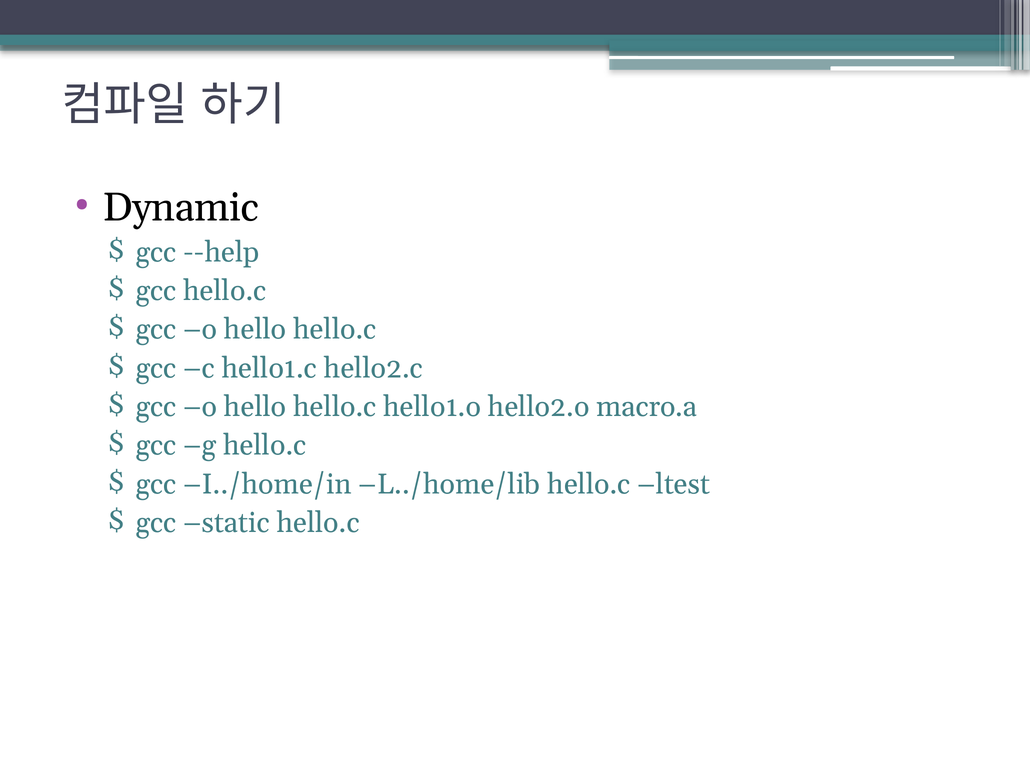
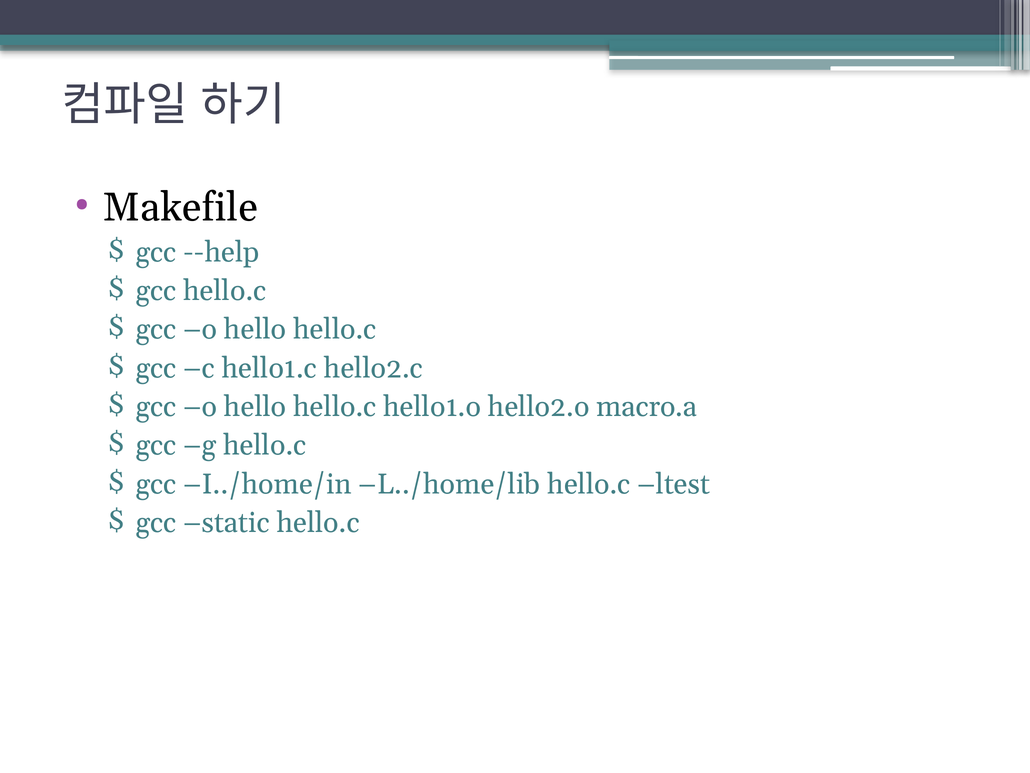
Dynamic: Dynamic -> Makefile
